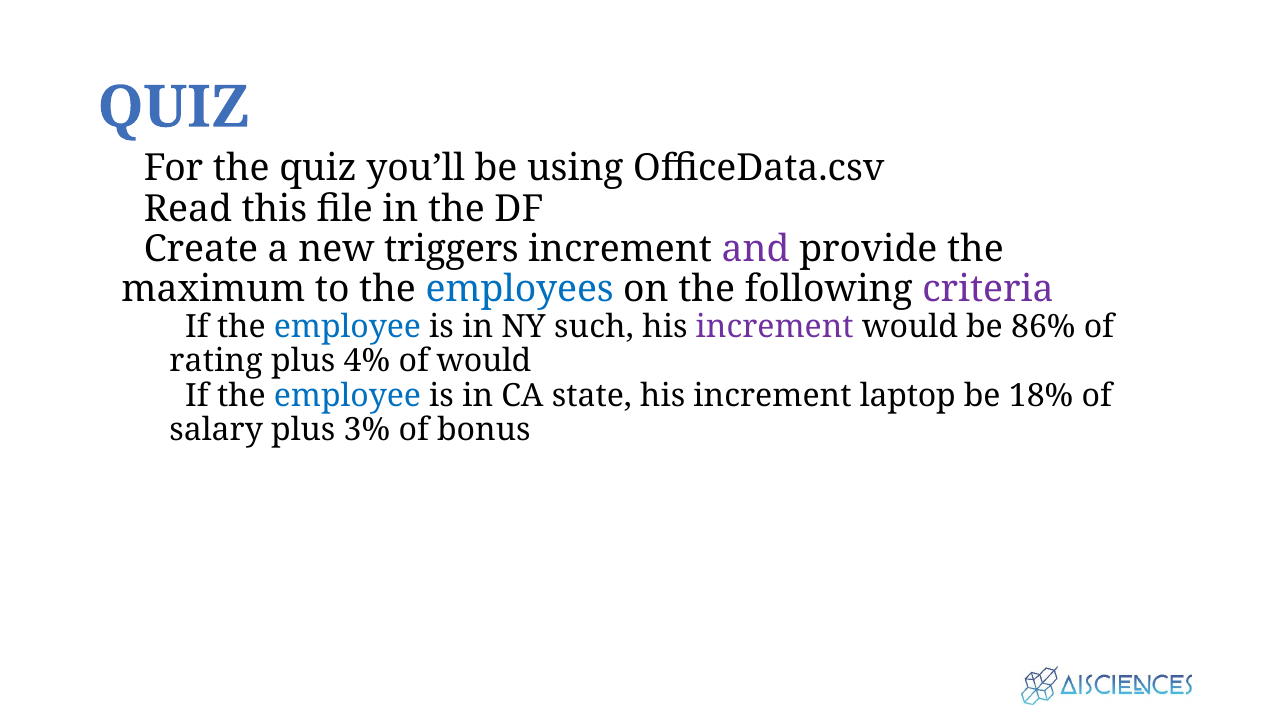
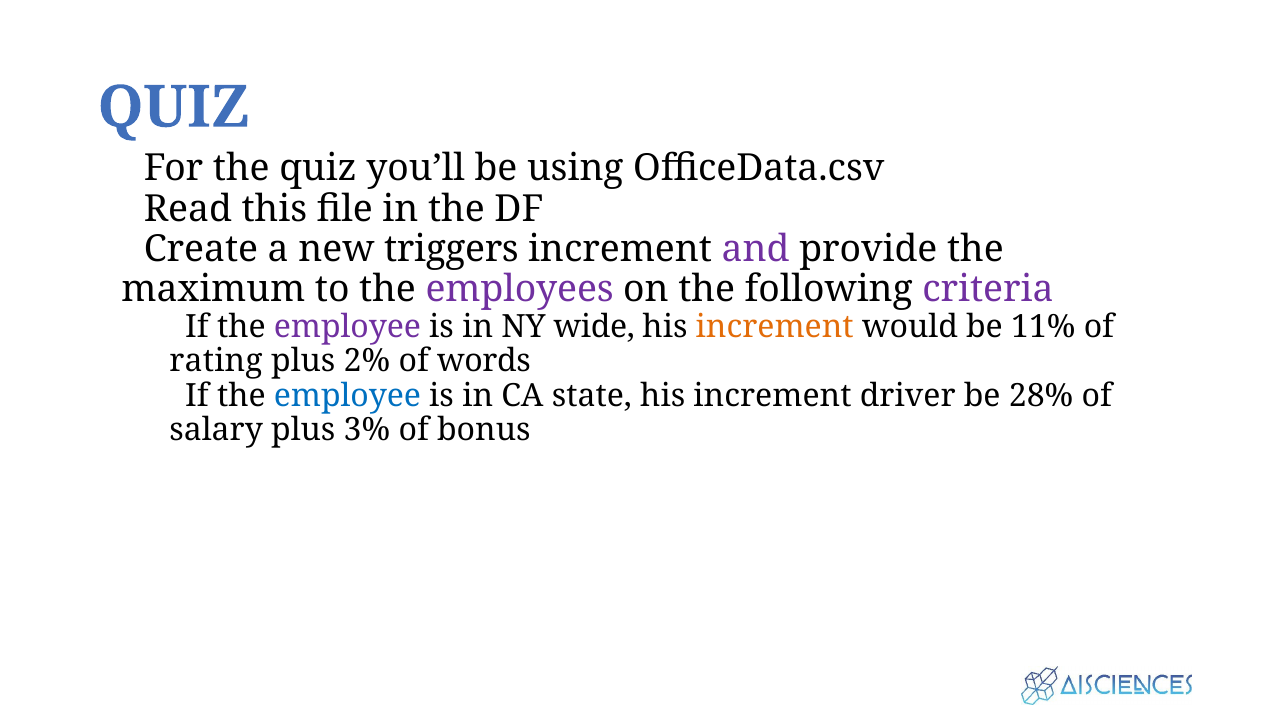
employees colour: blue -> purple
employee at (347, 327) colour: blue -> purple
such: such -> wide
increment at (775, 327) colour: purple -> orange
86%: 86% -> 11%
4%: 4% -> 2%
of would: would -> words
laptop: laptop -> driver
18%: 18% -> 28%
